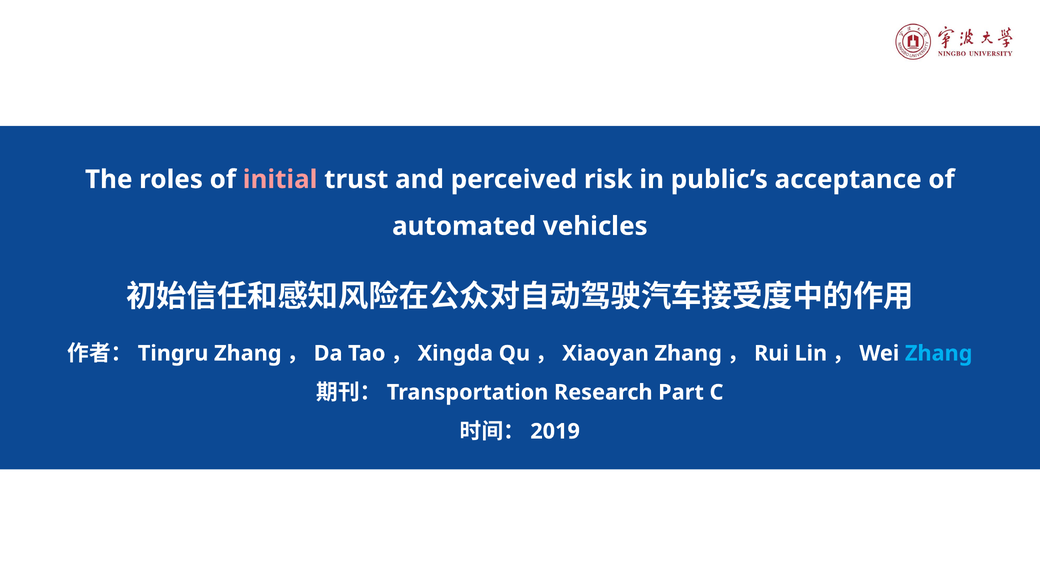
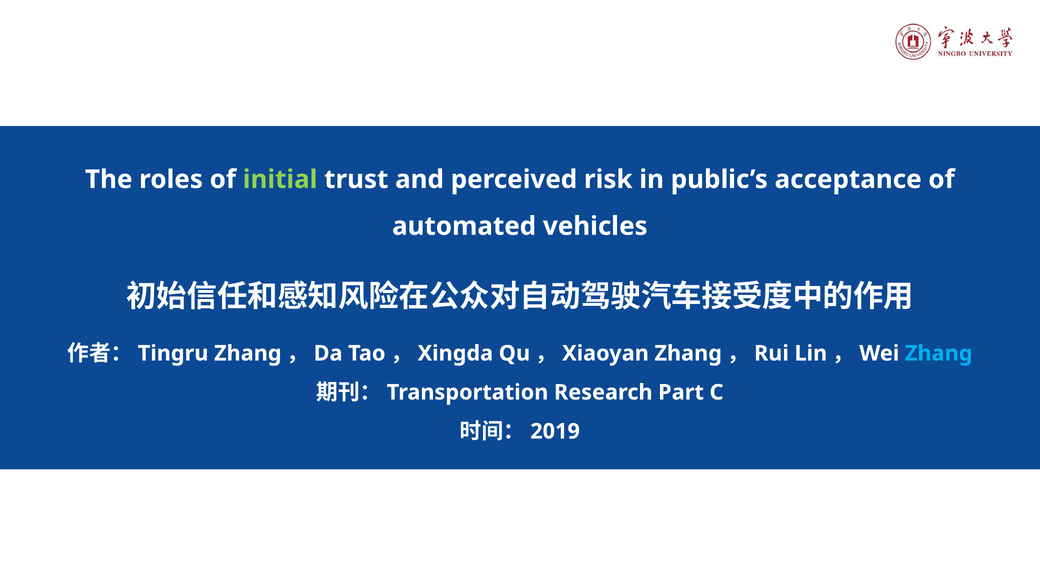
initial colour: pink -> light green
